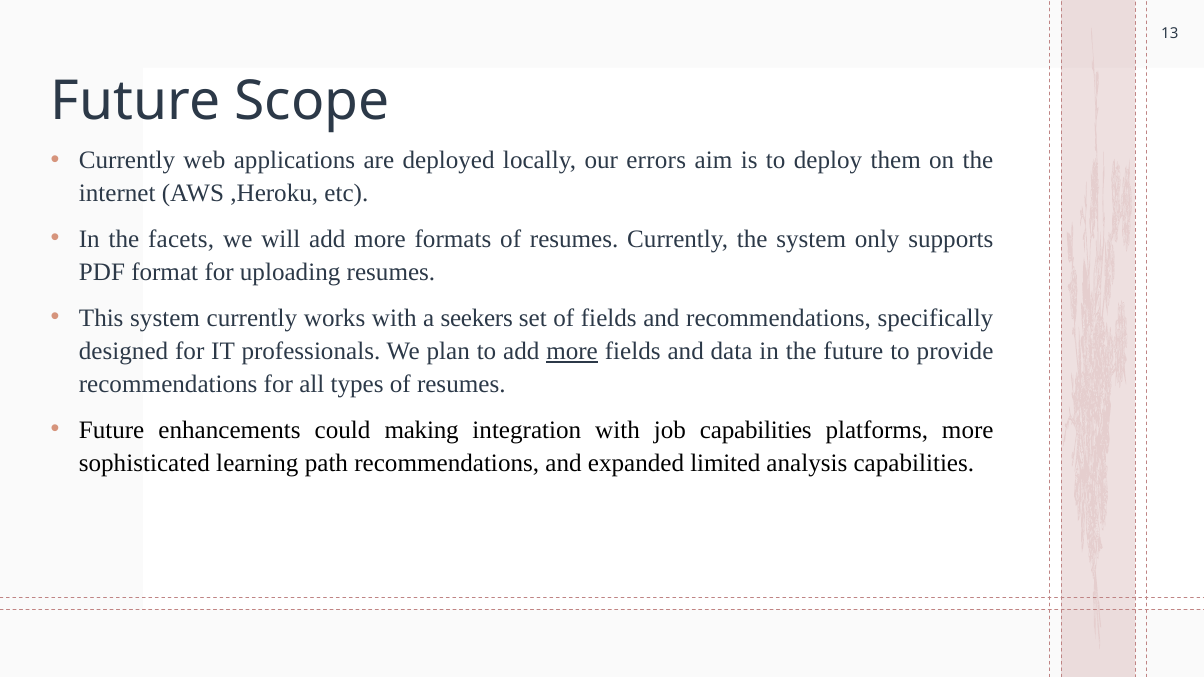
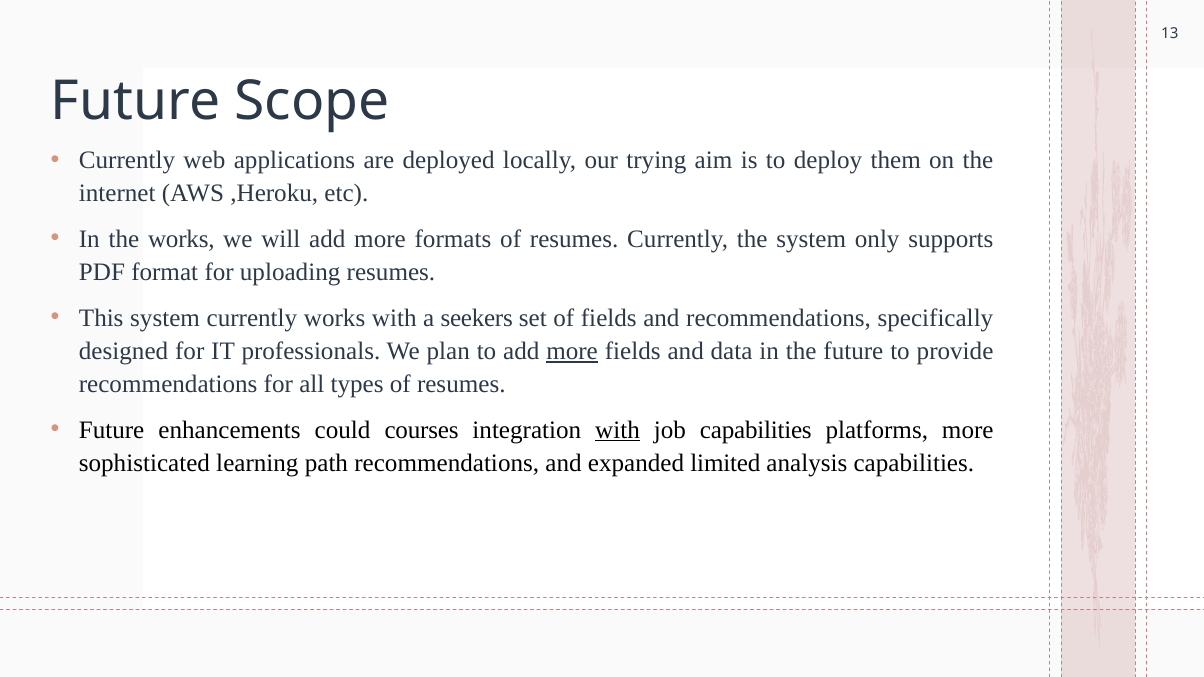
errors: errors -> trying
the facets: facets -> works
making: making -> courses
with at (618, 430) underline: none -> present
